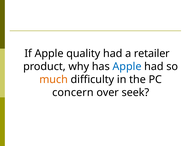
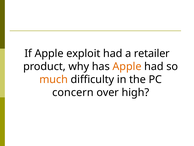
quality: quality -> exploit
Apple at (127, 66) colour: blue -> orange
seek: seek -> high
